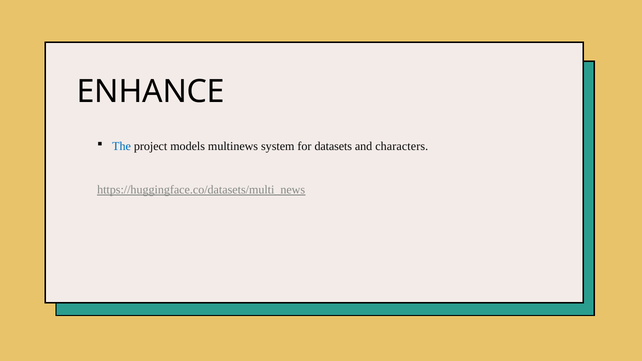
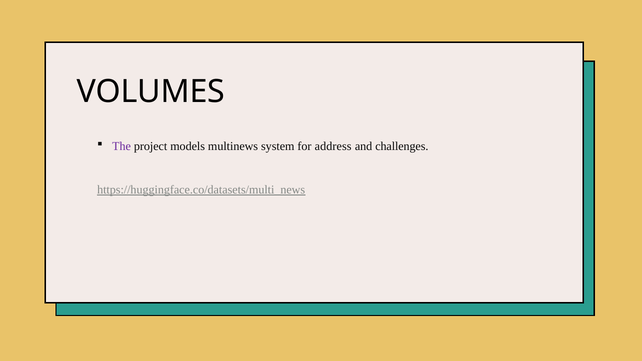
ENHANCE: ENHANCE -> VOLUMES
The colour: blue -> purple
datasets: datasets -> address
characters: characters -> challenges
